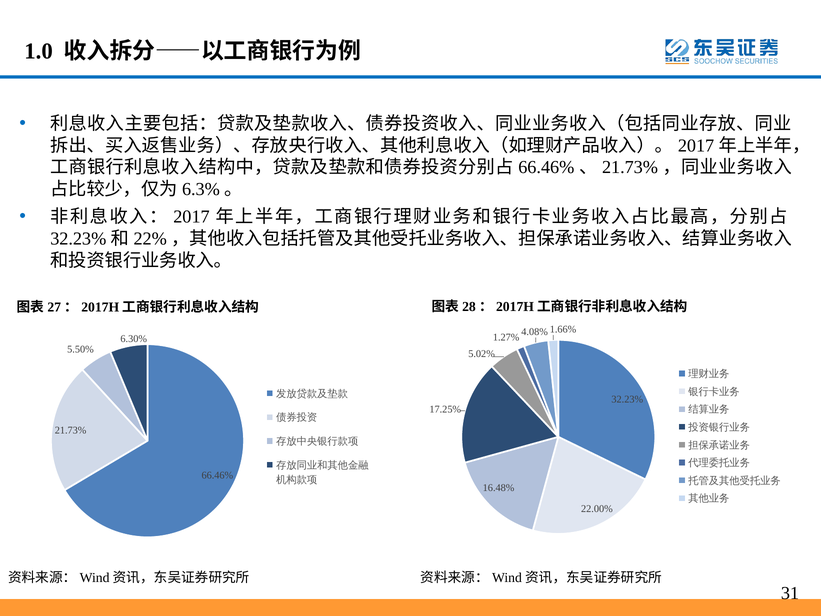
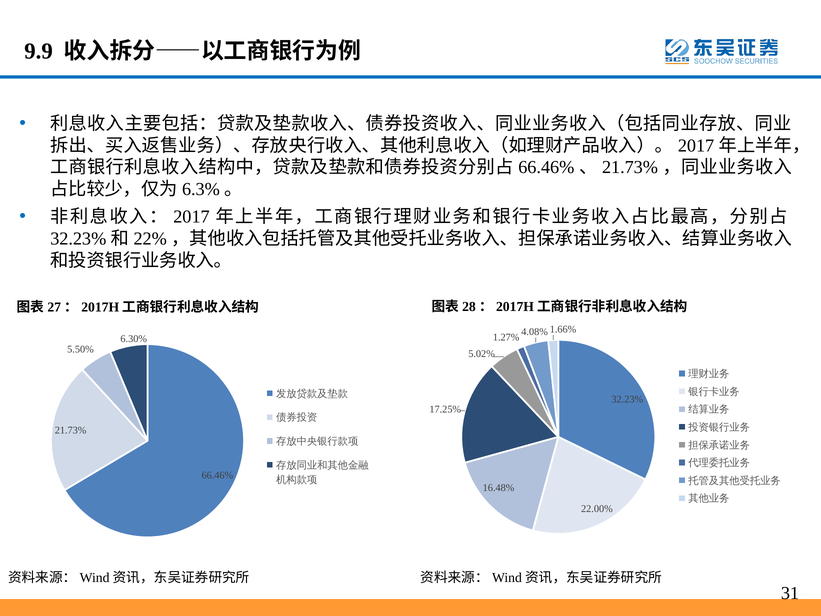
1.0: 1.0 -> 9.9
